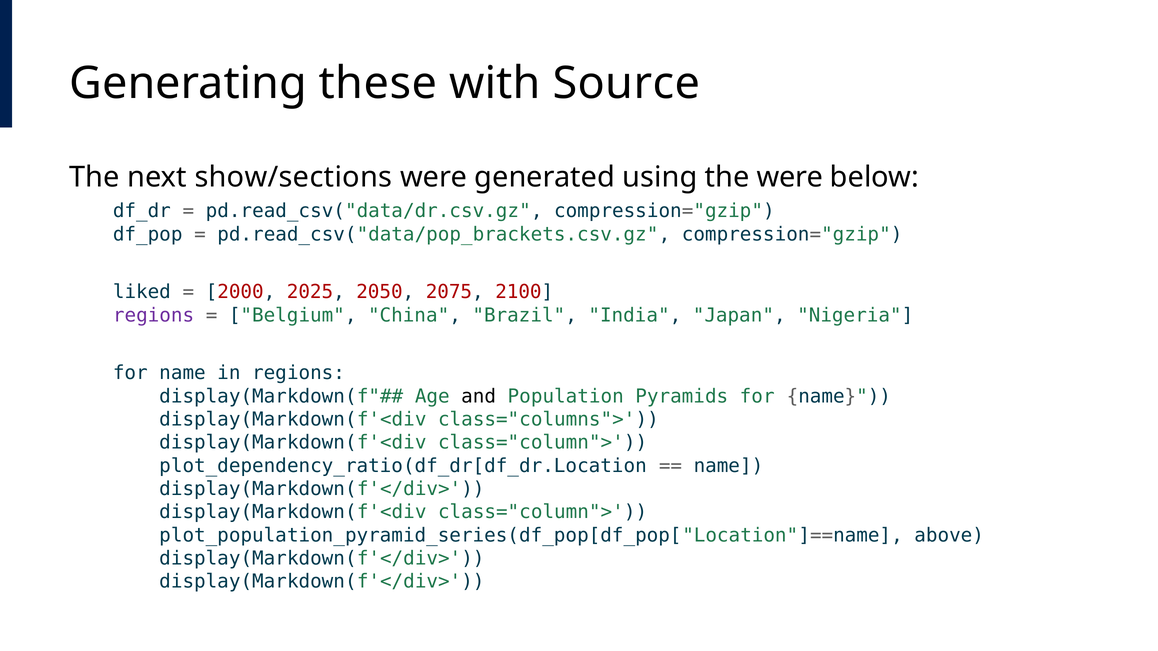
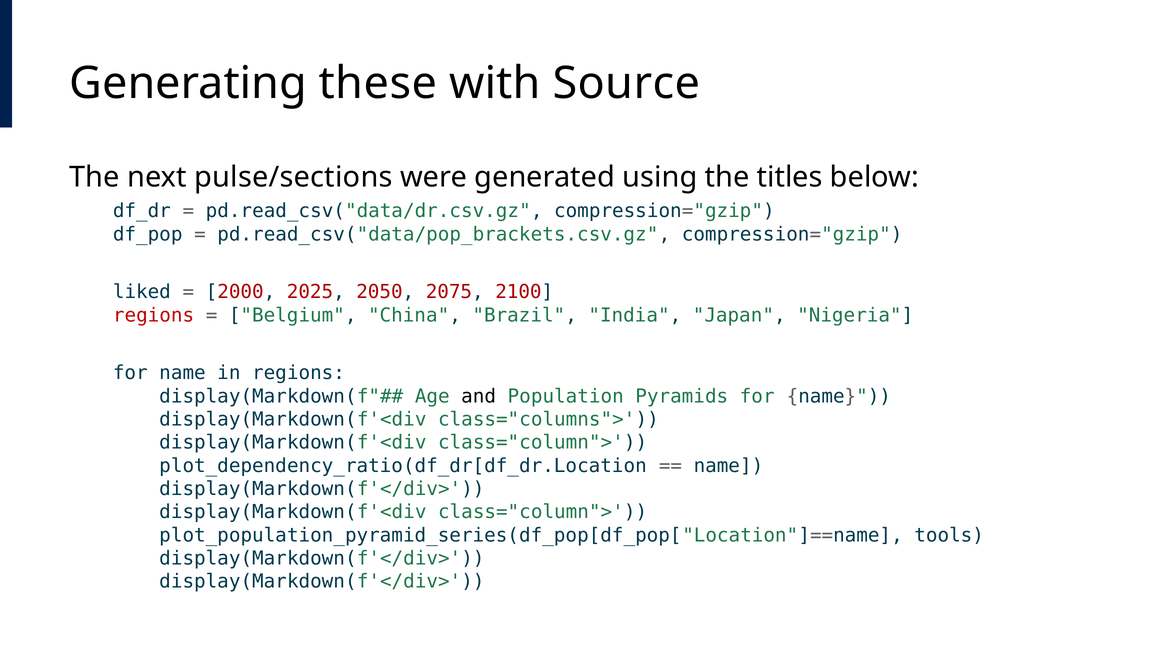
show/sections: show/sections -> pulse/sections
the were: were -> titles
regions at (154, 315) colour: purple -> red
above: above -> tools
